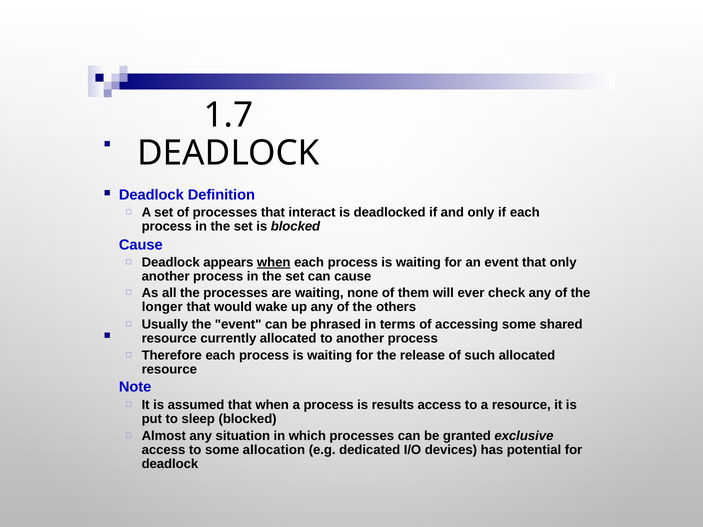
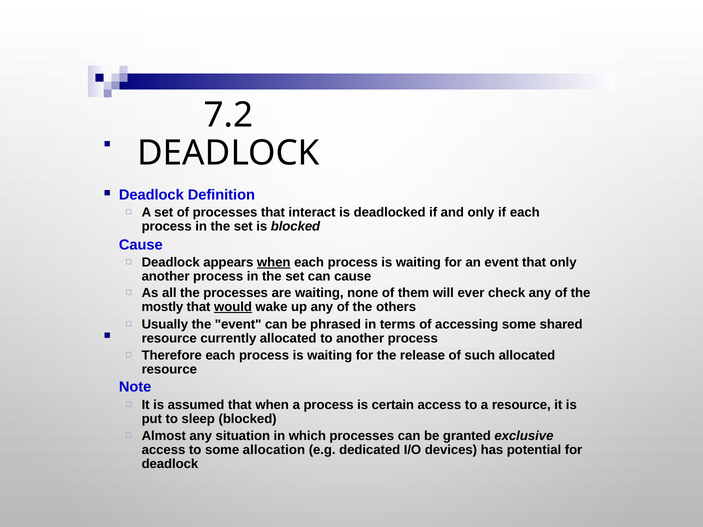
1.7: 1.7 -> 7.2
longer: longer -> mostly
would underline: none -> present
results: results -> certain
